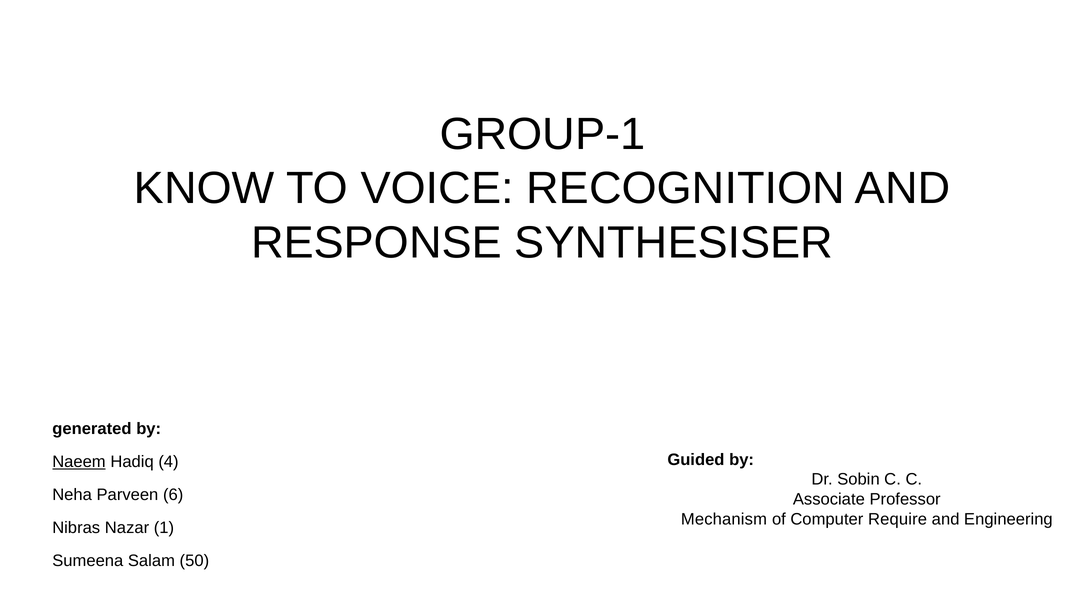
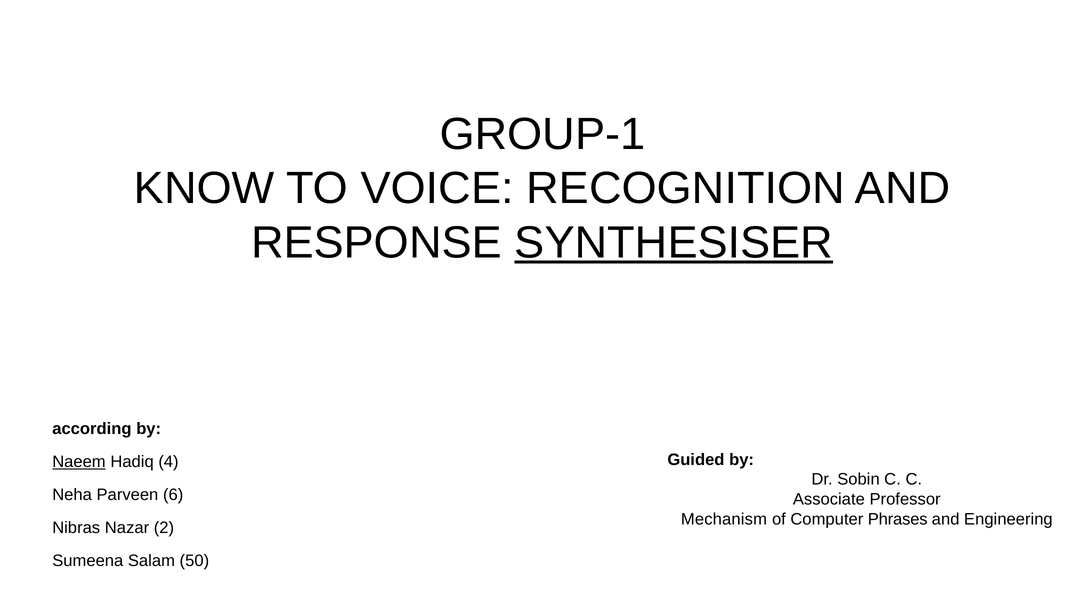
SYNTHESISER underline: none -> present
generated: generated -> according
Require: Require -> Phrases
1: 1 -> 2
